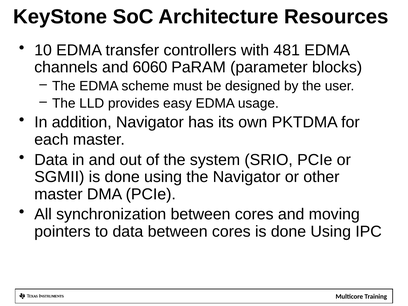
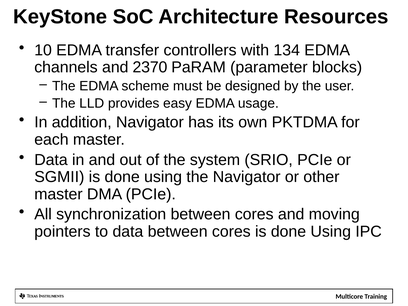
481: 481 -> 134
6060: 6060 -> 2370
